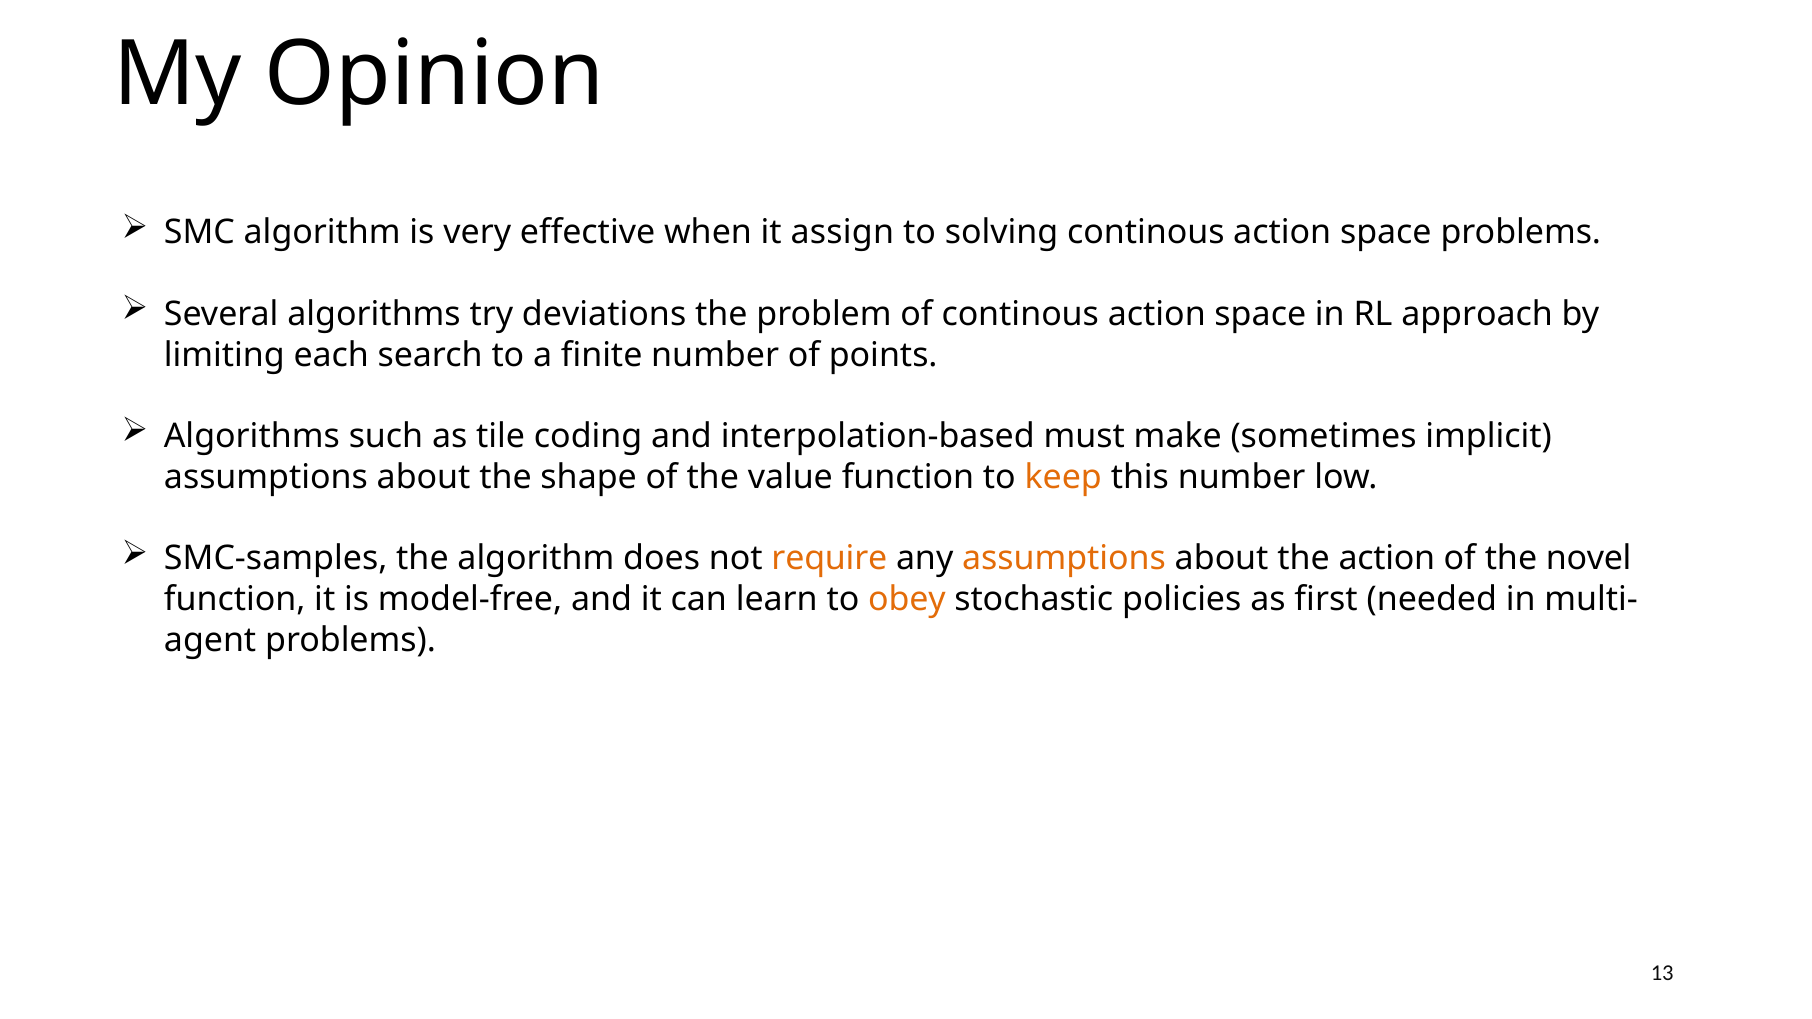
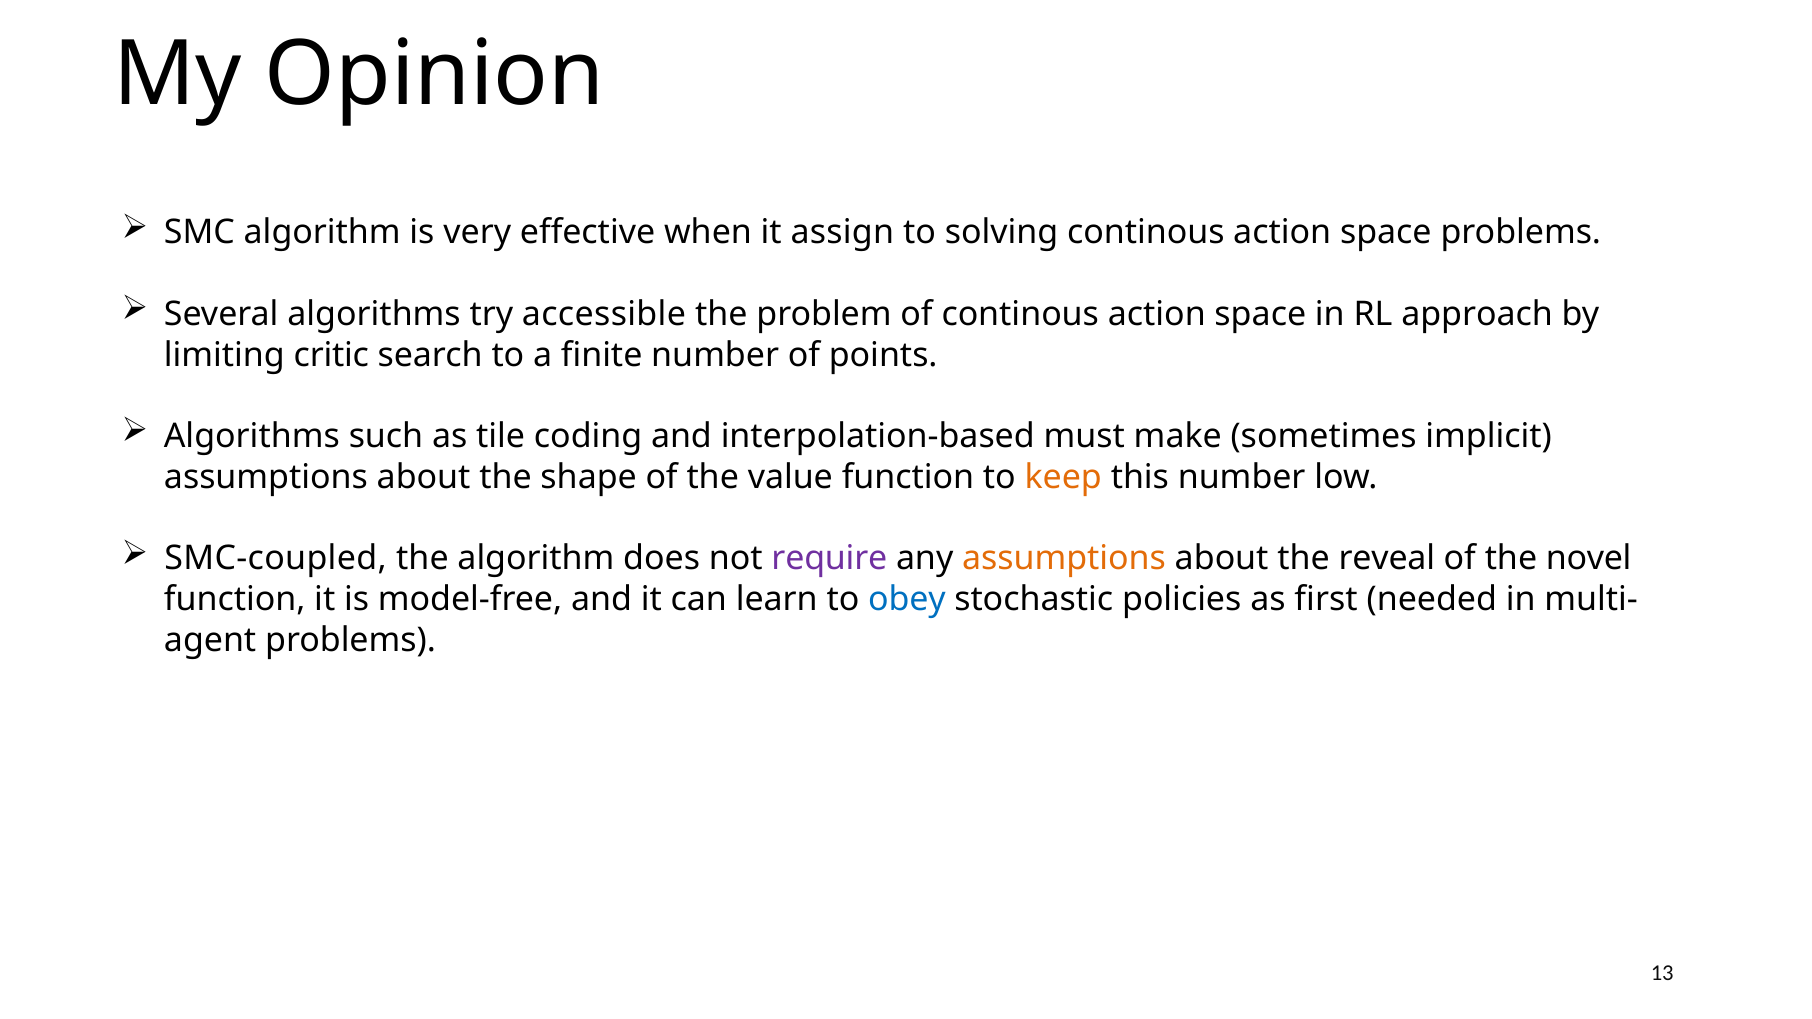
deviations: deviations -> accessible
each: each -> critic
SMC-samples: SMC-samples -> SMC-coupled
require colour: orange -> purple
the action: action -> reveal
obey colour: orange -> blue
